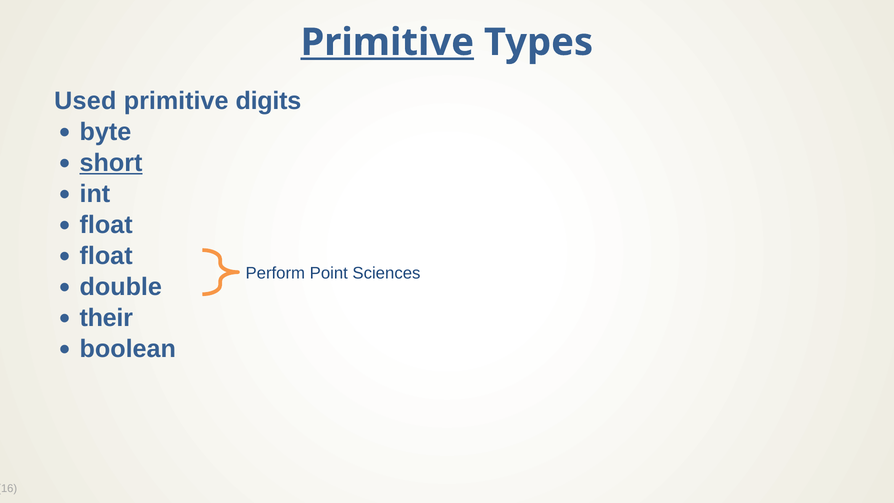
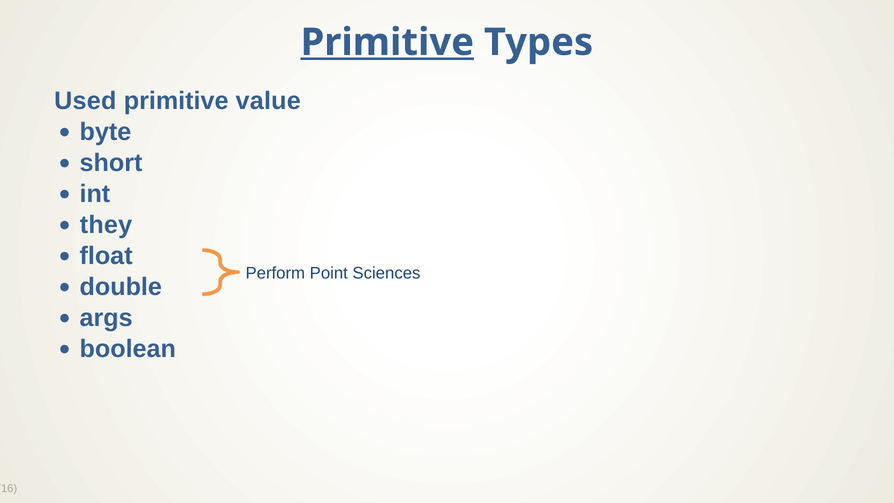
digits: digits -> value
short underline: present -> none
float at (106, 225): float -> they
their: their -> args
